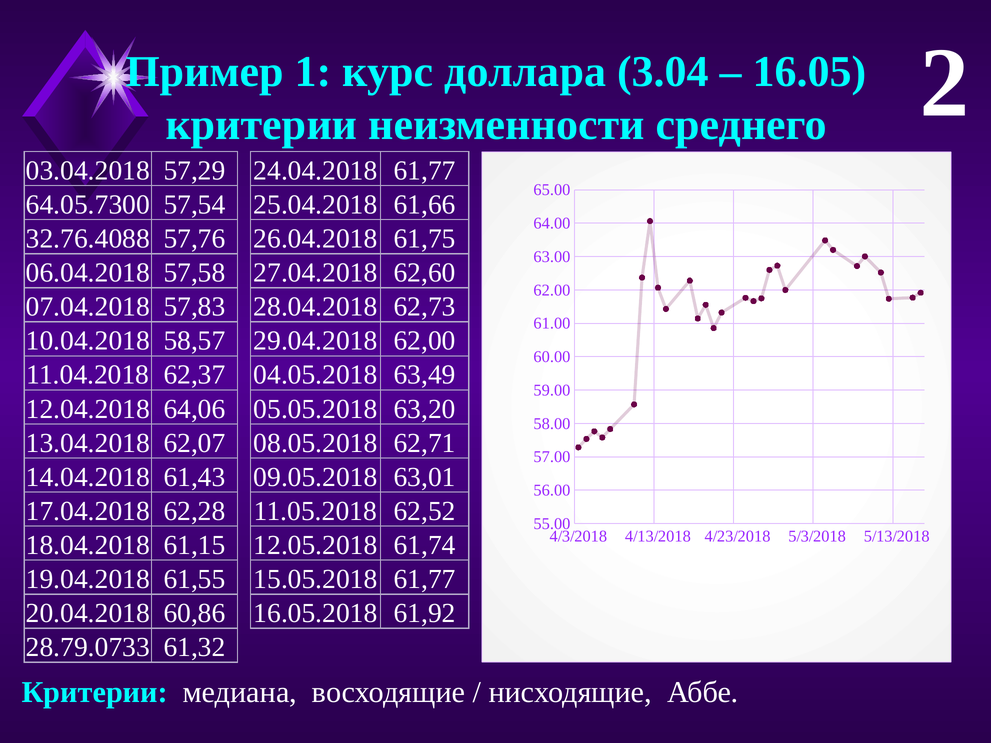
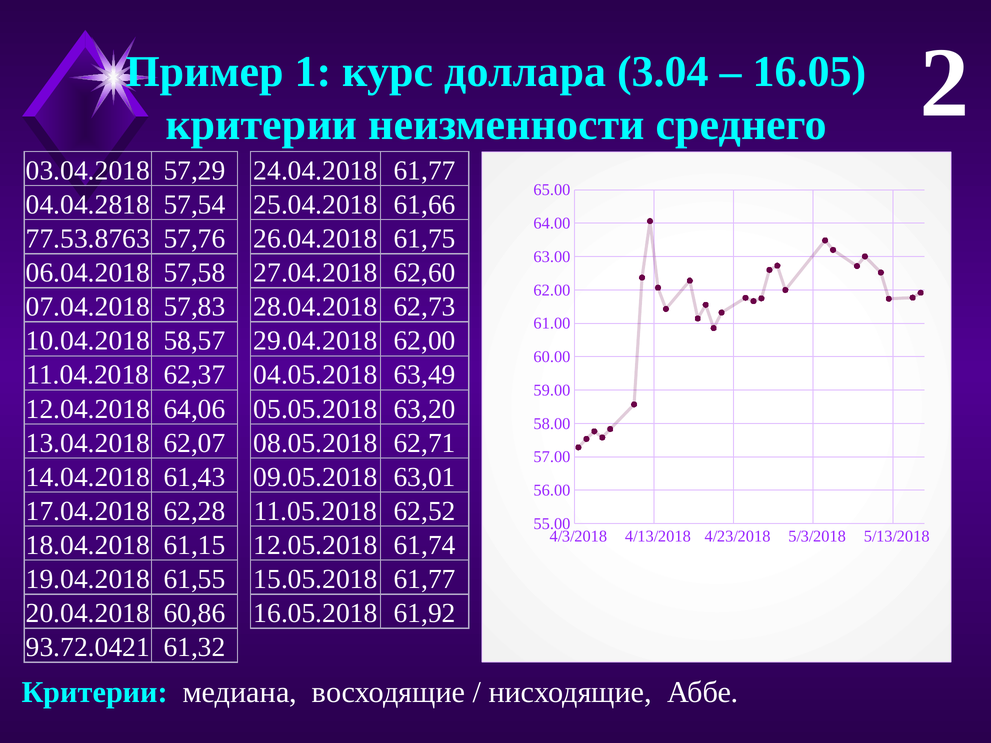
64.05.7300: 64.05.7300 -> 04.04.2818
32.76.4088: 32.76.4088 -> 77.53.8763
28.79.0733: 28.79.0733 -> 93.72.0421
